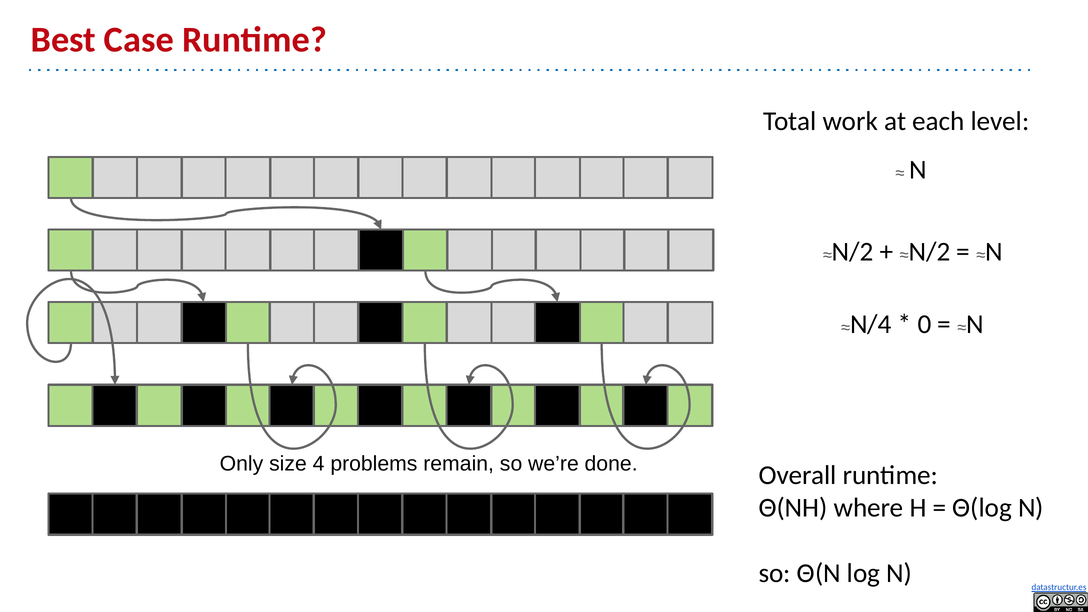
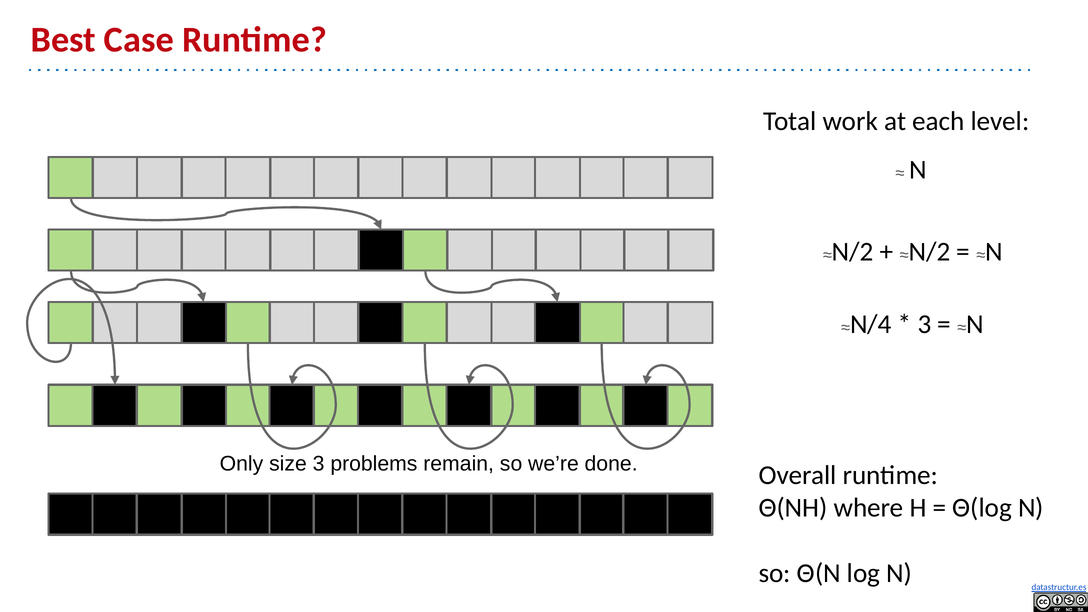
0 at (924, 324): 0 -> 3
size 4: 4 -> 3
